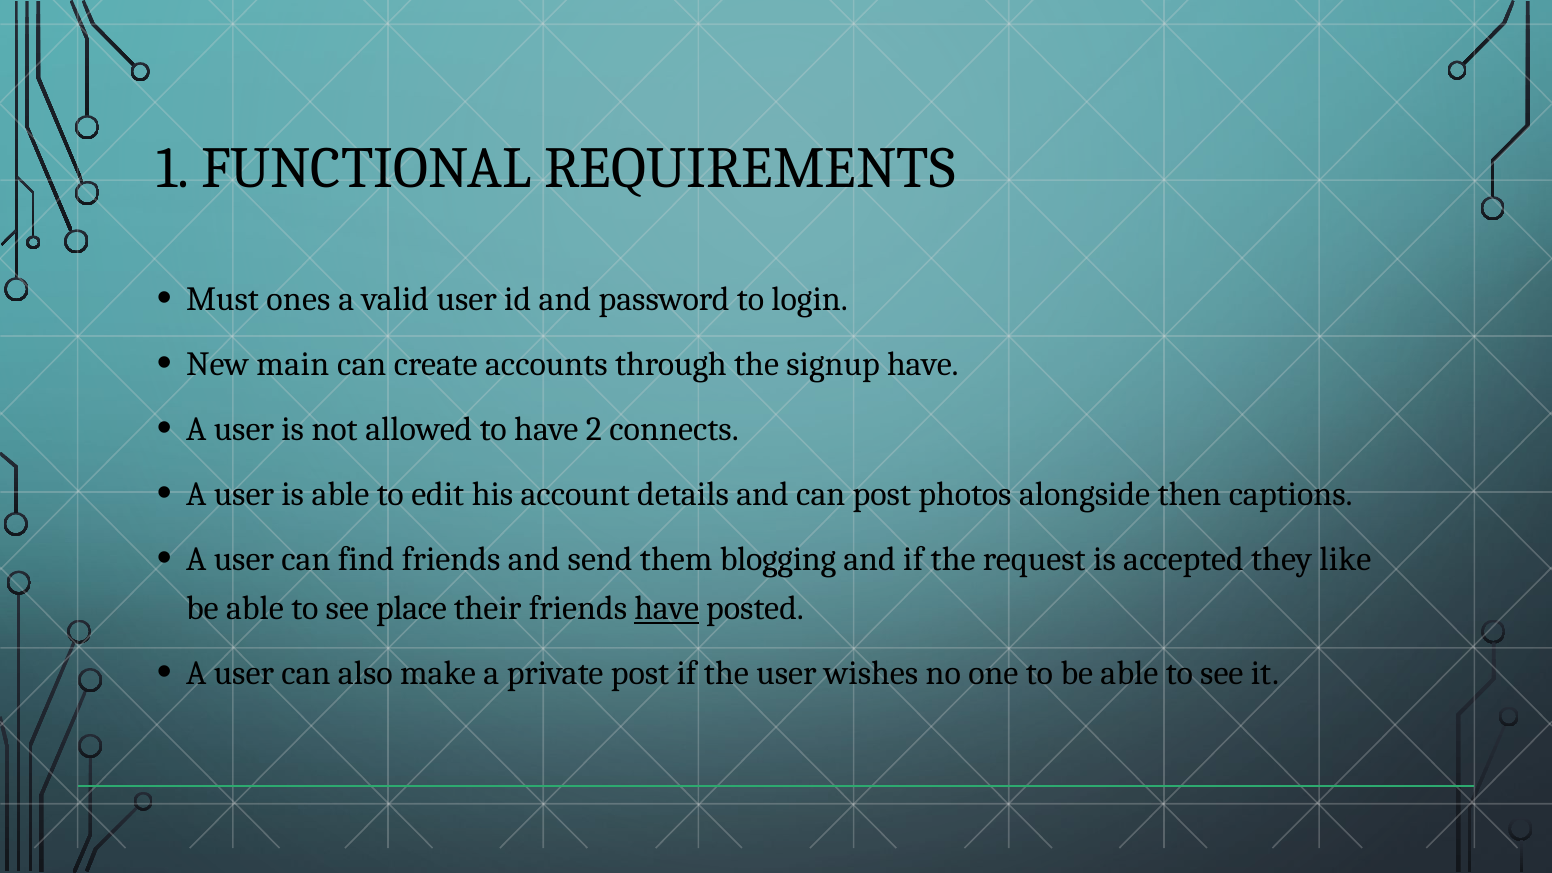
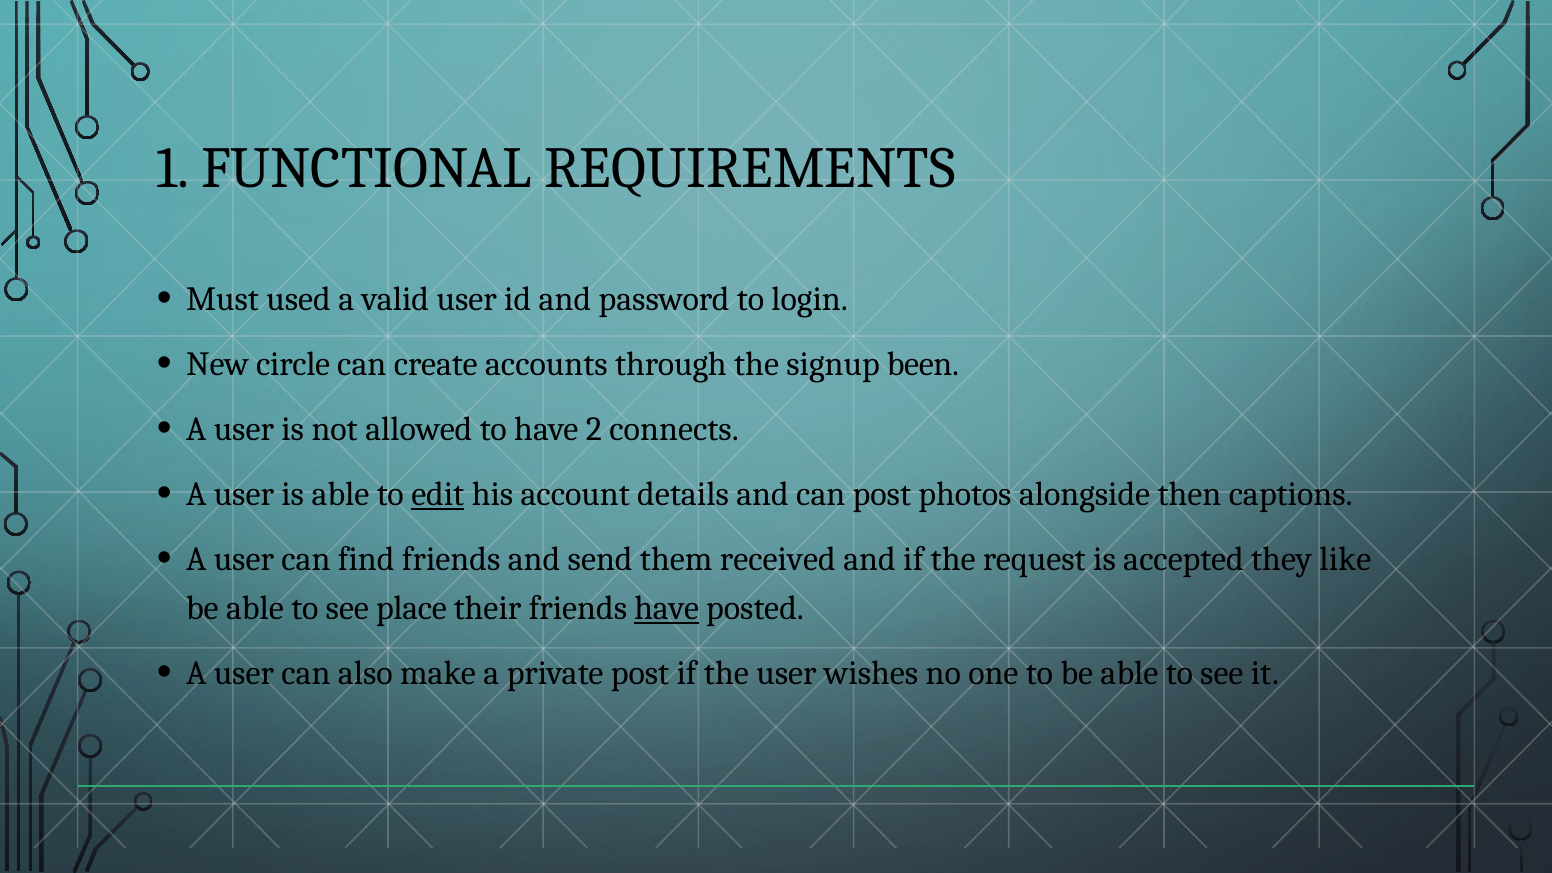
ones: ones -> used
main: main -> circle
signup have: have -> been
edit underline: none -> present
blogging: blogging -> received
